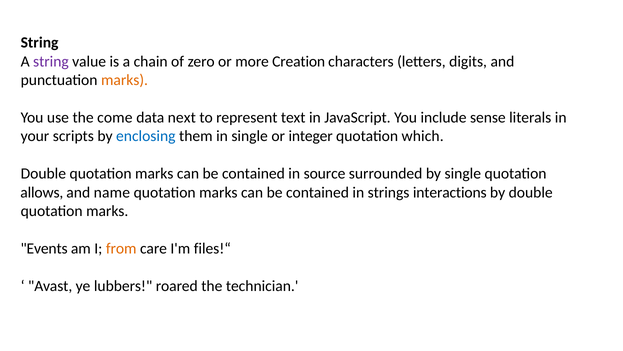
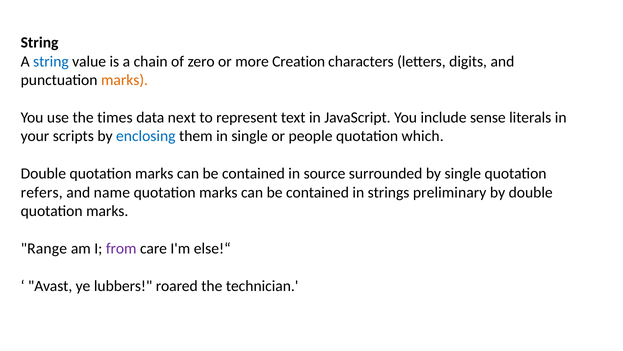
string at (51, 61) colour: purple -> blue
come: come -> times
integer: integer -> people
allows: allows -> refers
interactions: interactions -> preliminary
Events: Events -> Range
from colour: orange -> purple
files!“: files!“ -> else!“
